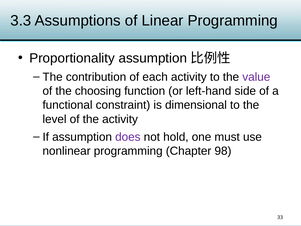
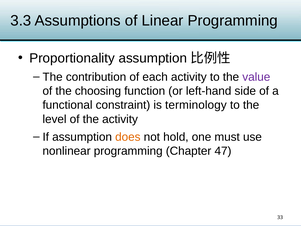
dimensional: dimensional -> terminology
does colour: purple -> orange
98: 98 -> 47
